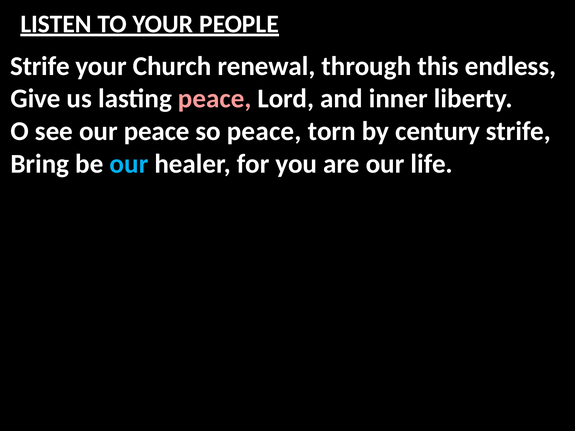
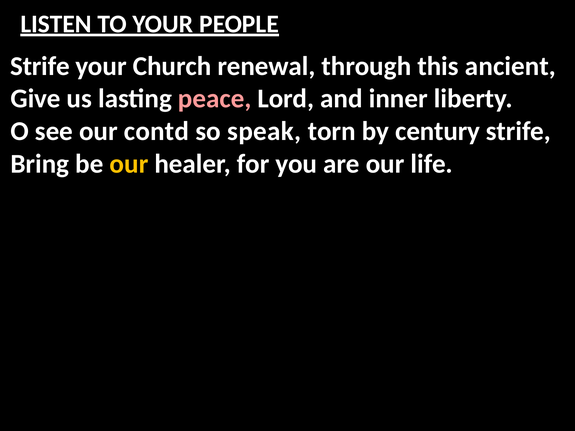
endless: endless -> ancient
our peace: peace -> contd
so peace: peace -> speak
our at (129, 164) colour: light blue -> yellow
